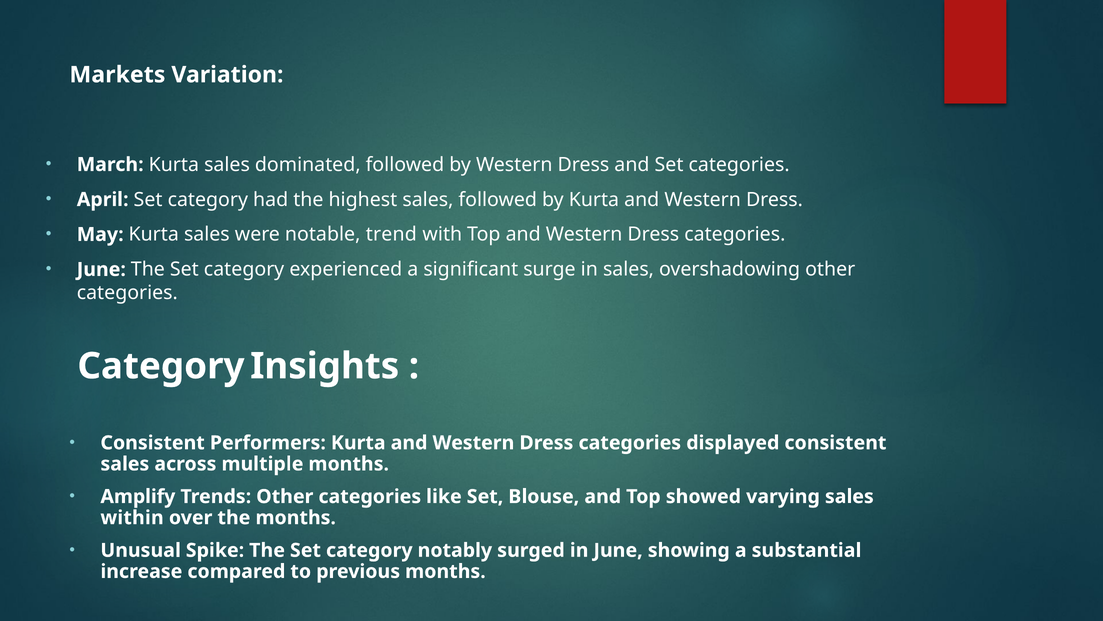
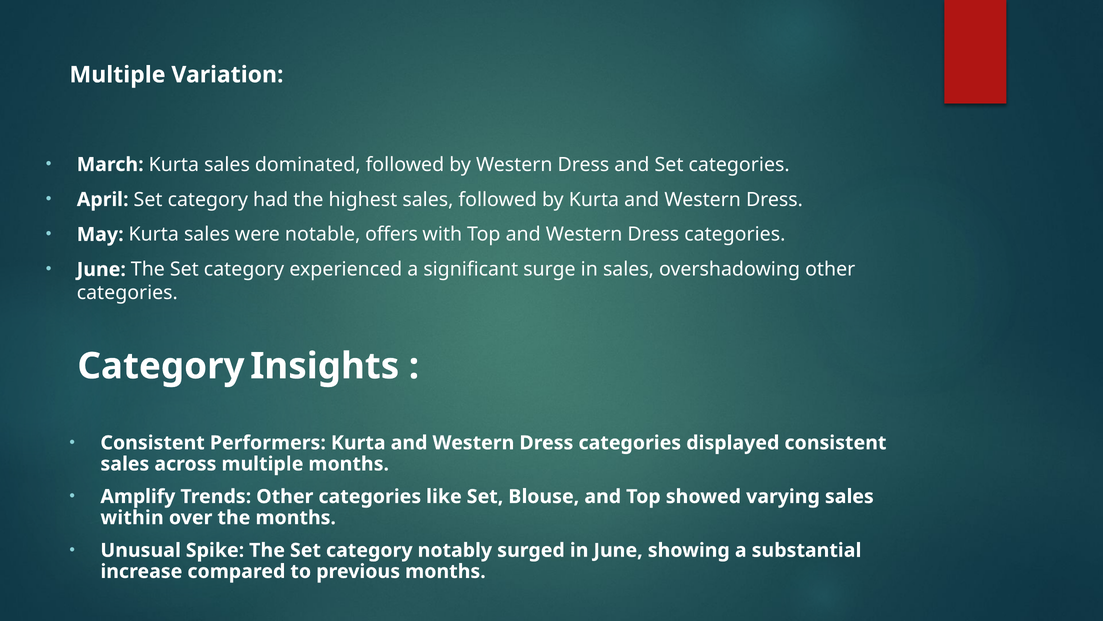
Markets at (117, 75): Markets -> Multiple
trend: trend -> offers
